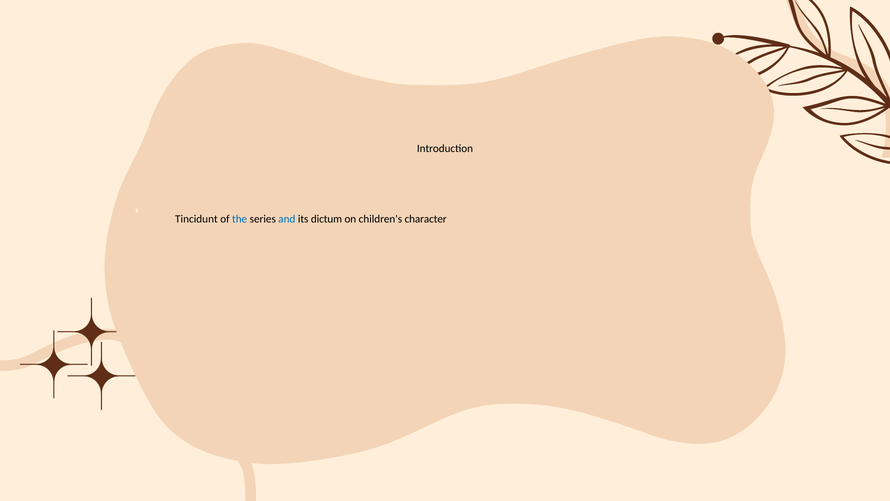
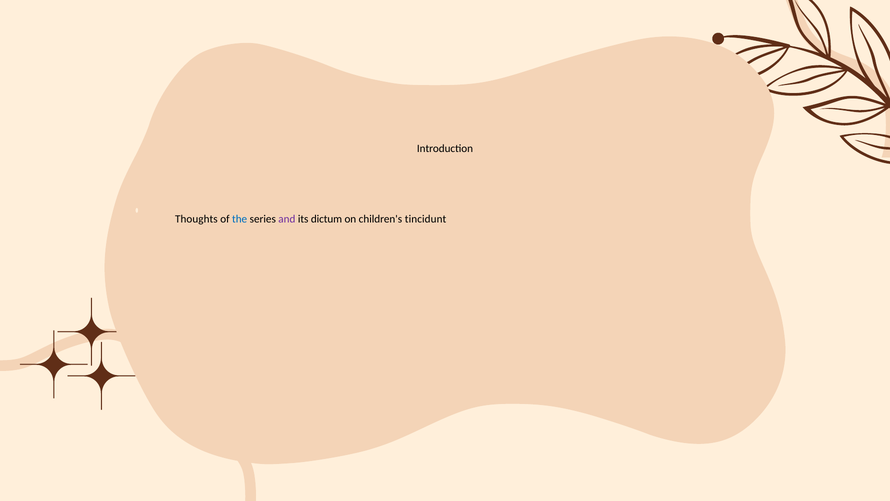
Tincidunt: Tincidunt -> Thoughts
and colour: blue -> purple
character: character -> tincidunt
